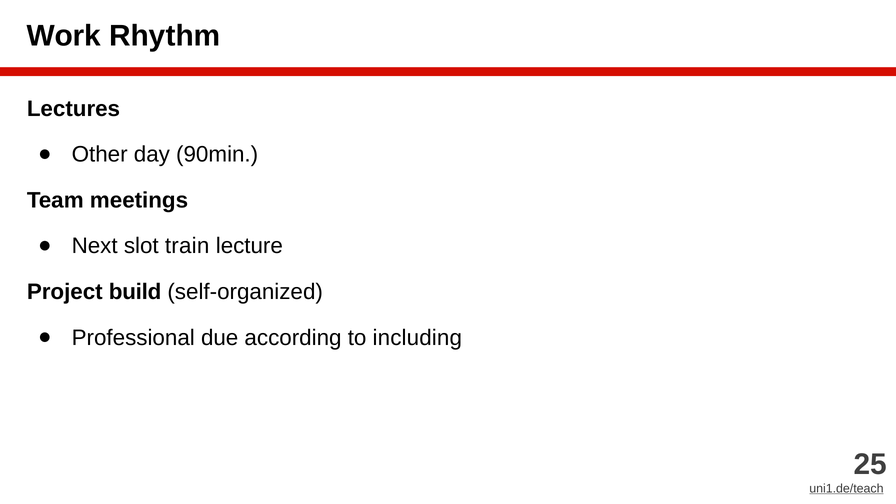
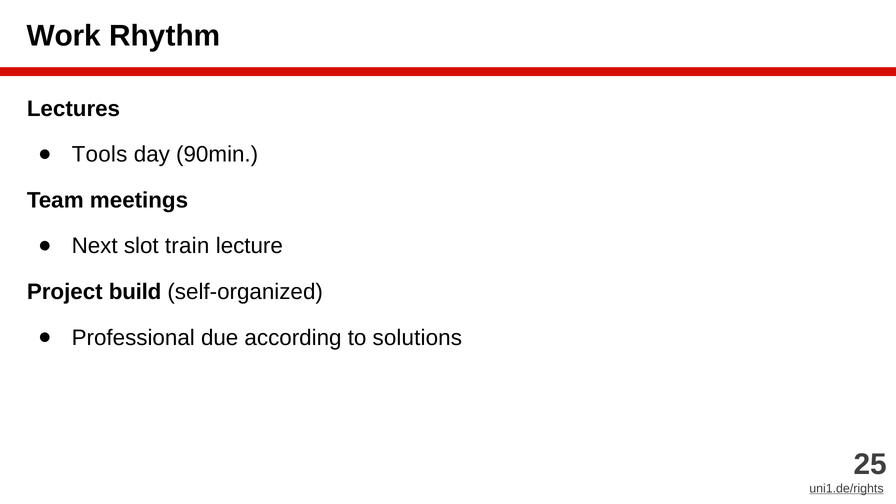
Other: Other -> Tools
including: including -> solutions
uni1.de/teach: uni1.de/teach -> uni1.de/rights
